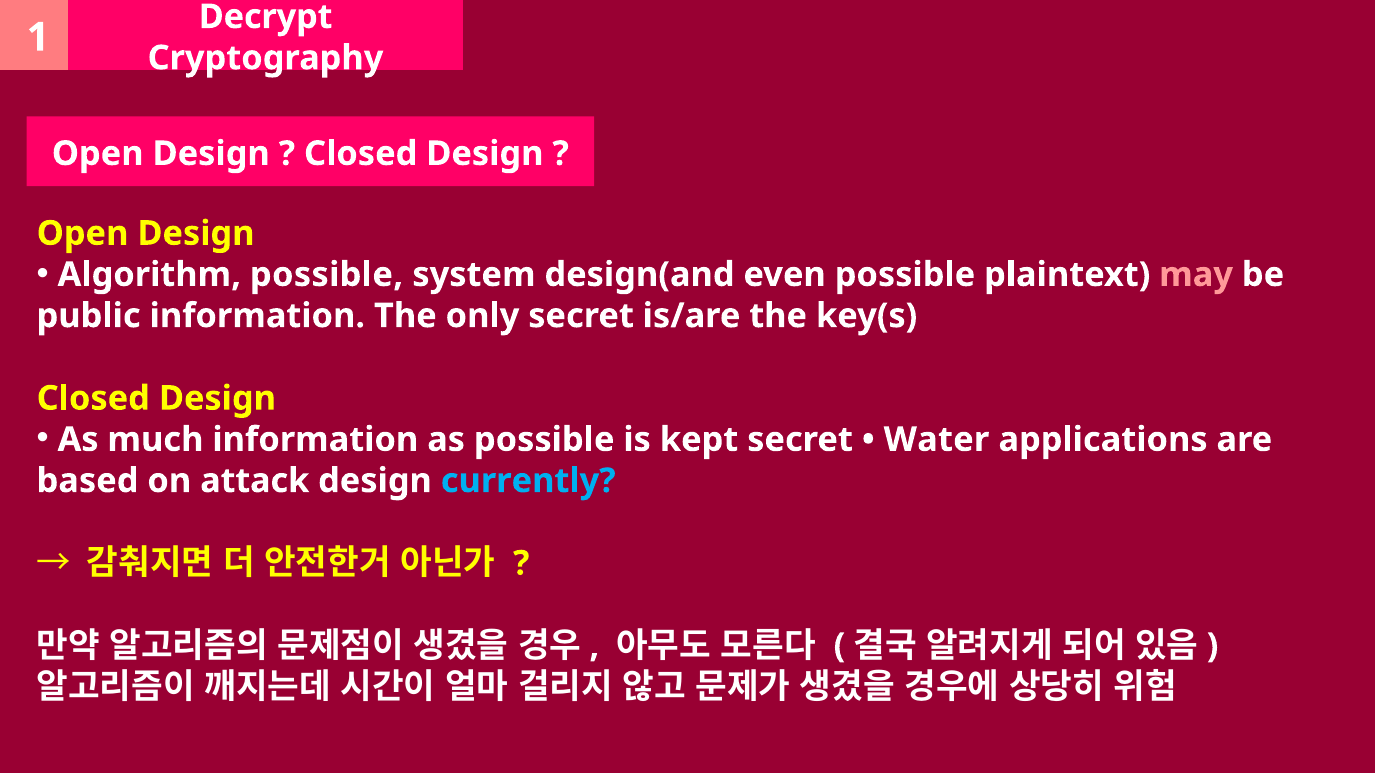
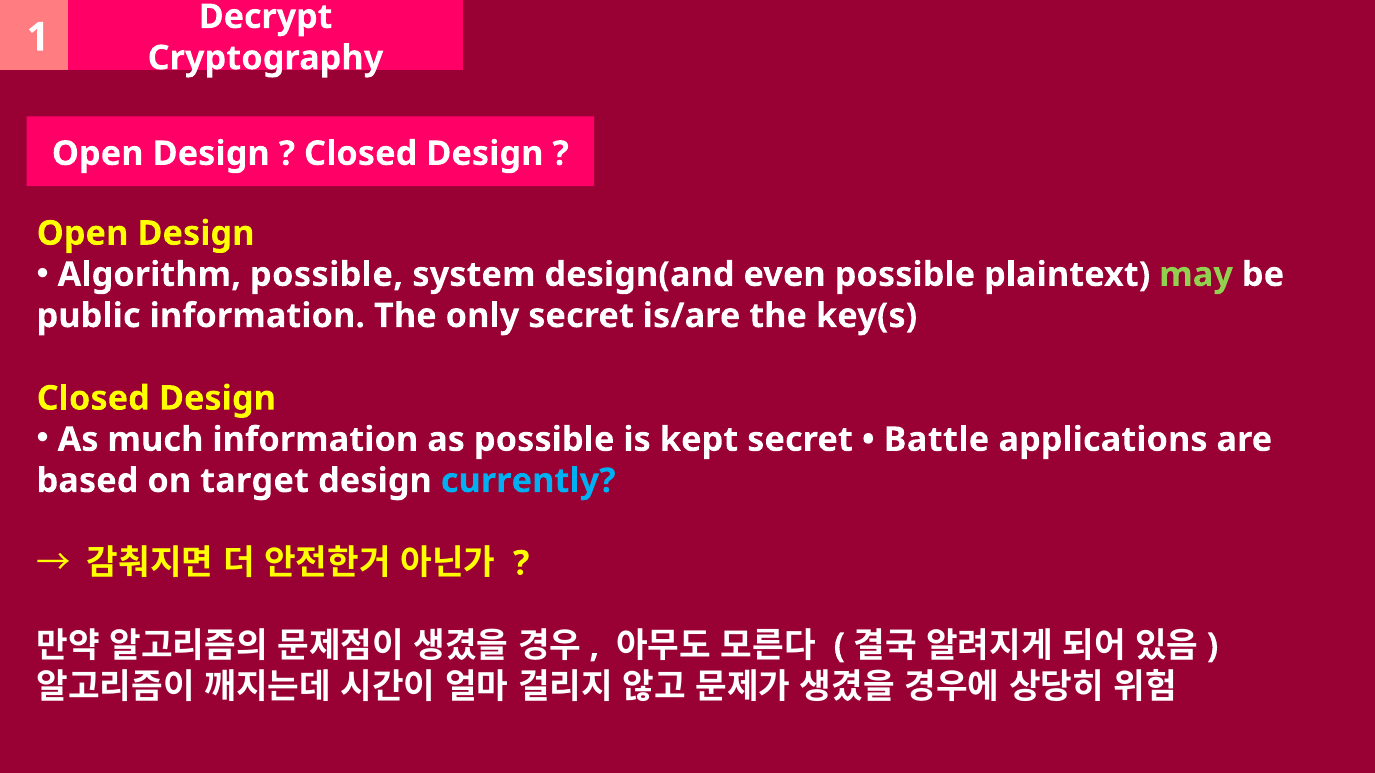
may colour: pink -> light green
Water: Water -> Battle
attack: attack -> target
